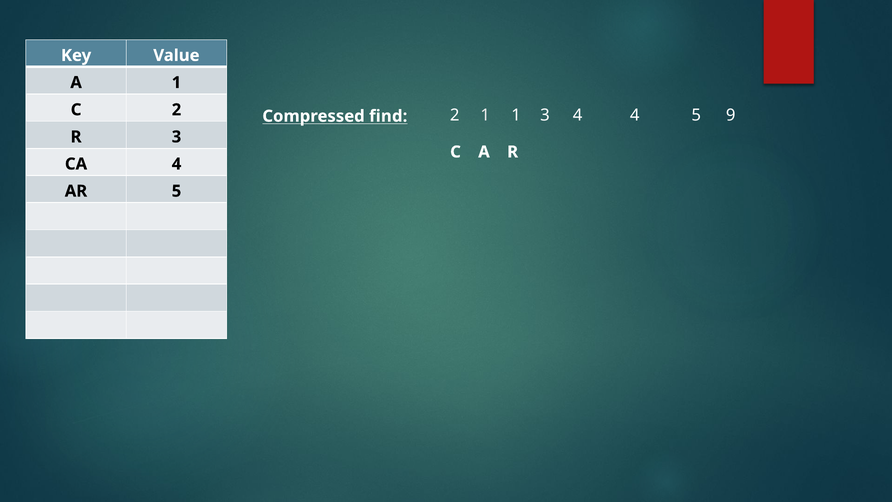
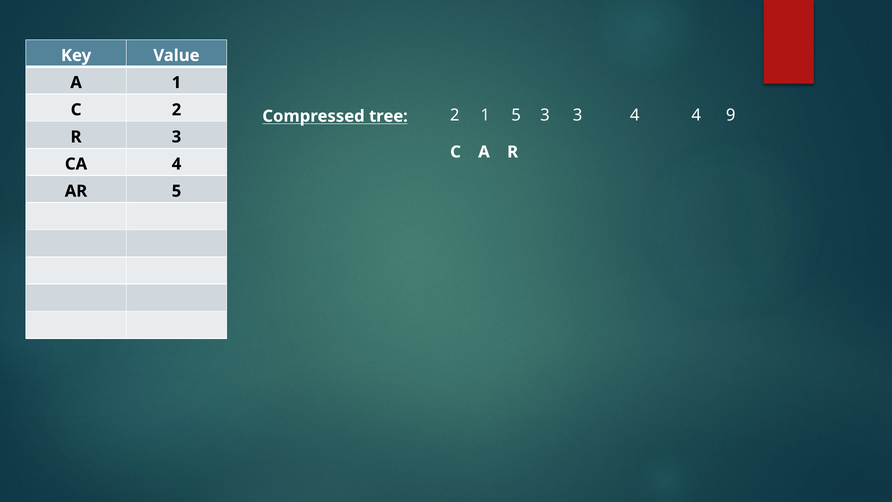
1 1: 1 -> 5
3 4: 4 -> 3
4 5: 5 -> 4
find: find -> tree
